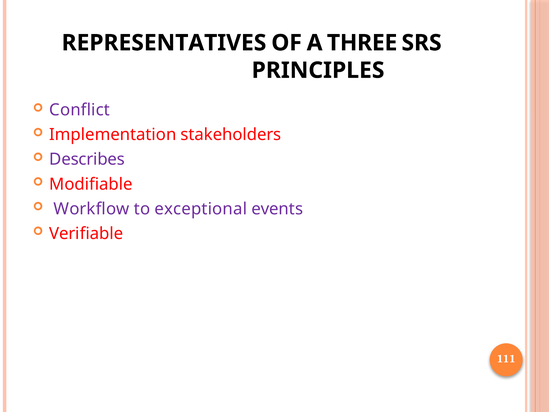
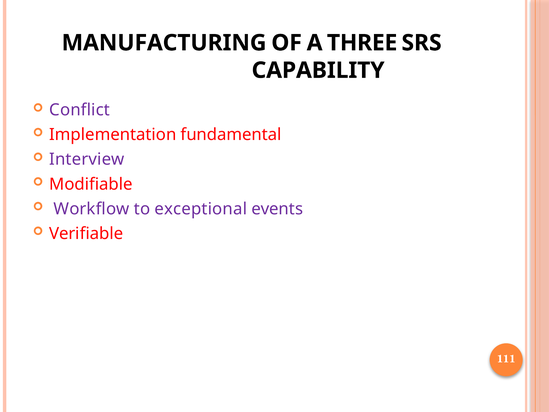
REPRESENTATIVES: REPRESENTATIVES -> MANUFACTURING
PRINCIPLES: PRINCIPLES -> CAPABILITY
stakeholders: stakeholders -> fundamental
Describes: Describes -> Interview
